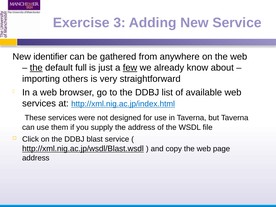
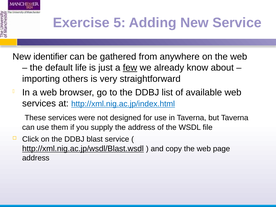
3: 3 -> 5
the at (36, 68) underline: present -> none
full: full -> life
